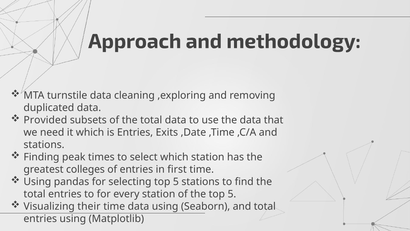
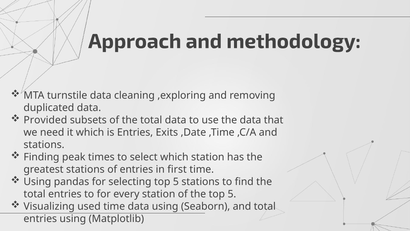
greatest colleges: colleges -> stations
their: their -> used
